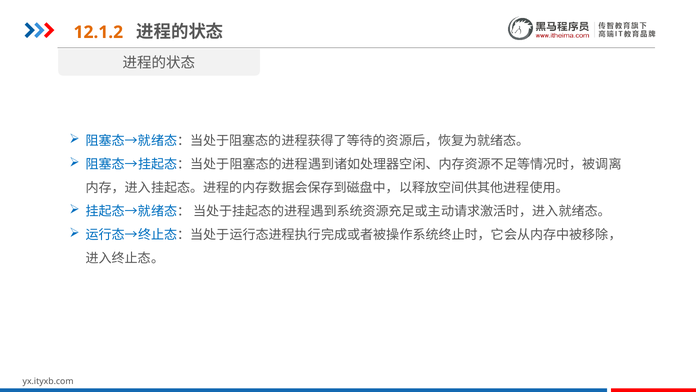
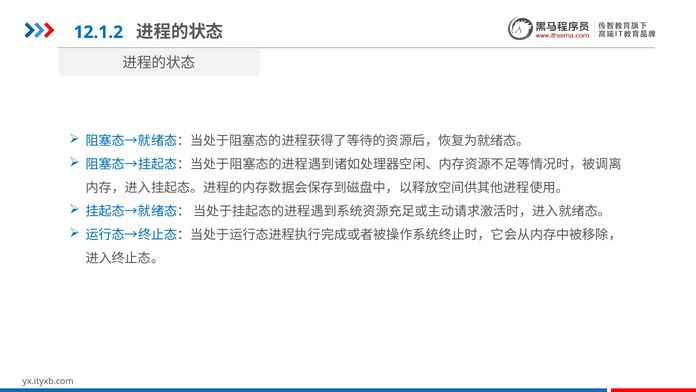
12.1.2 colour: orange -> blue
